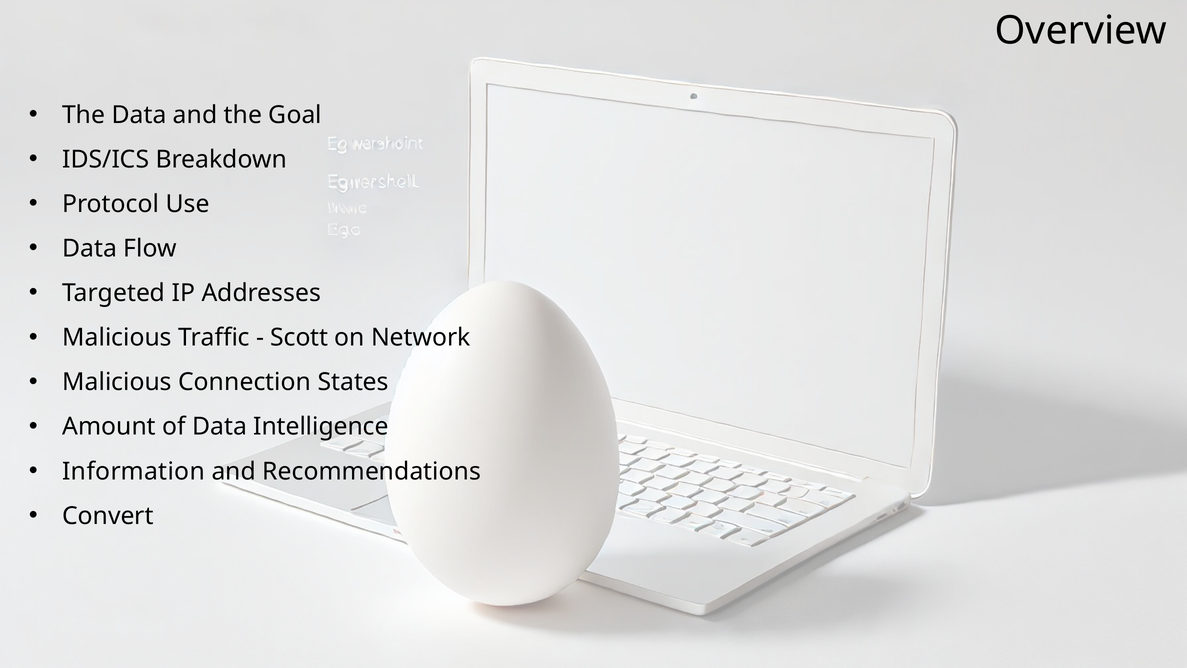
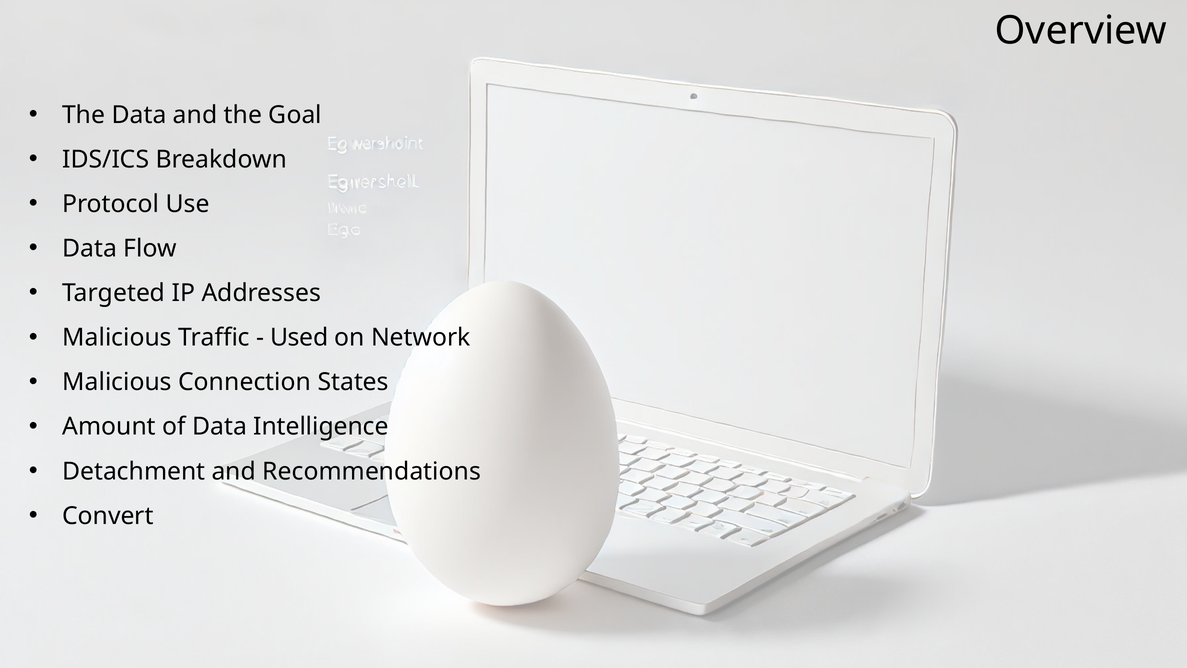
Scott: Scott -> Used
Information: Information -> Detachment
